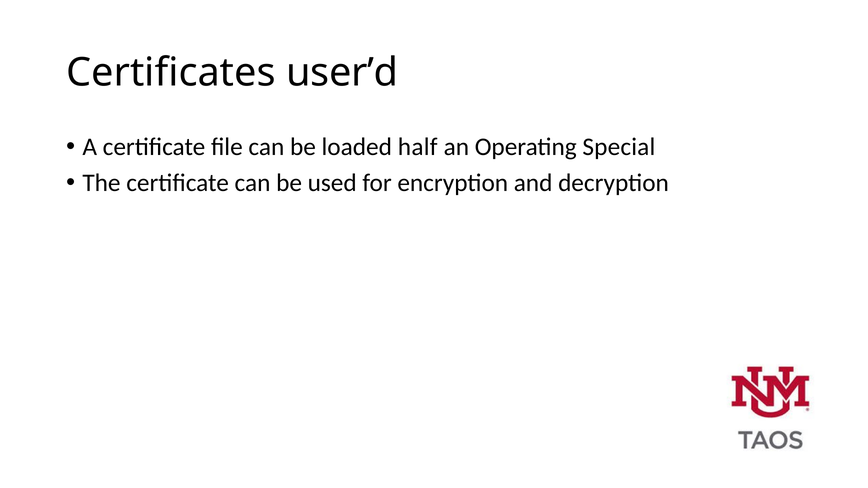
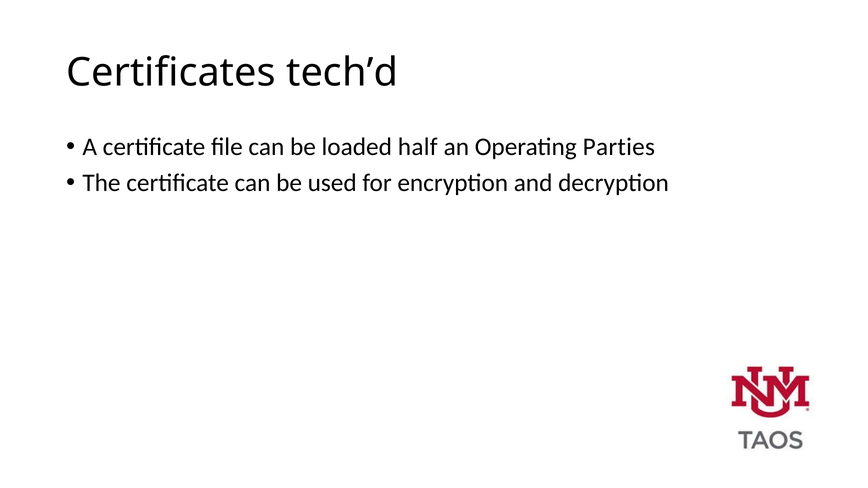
user’d: user’d -> tech’d
Special: Special -> Parties
